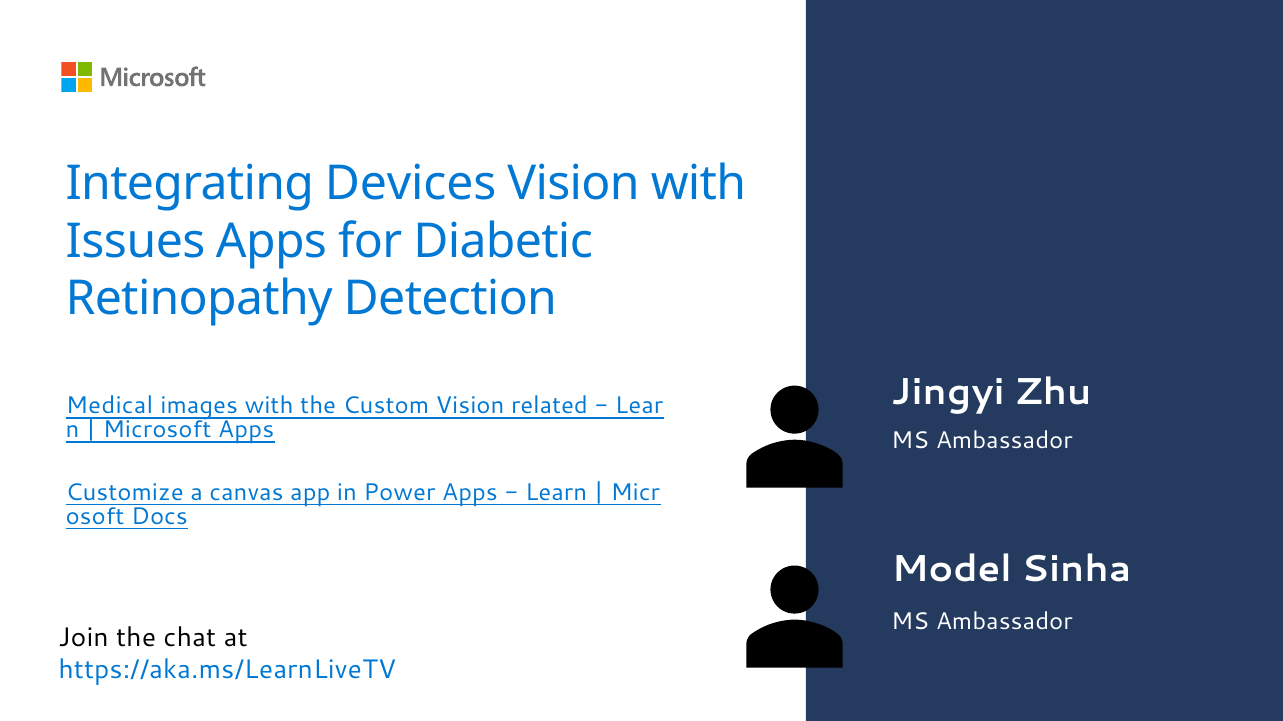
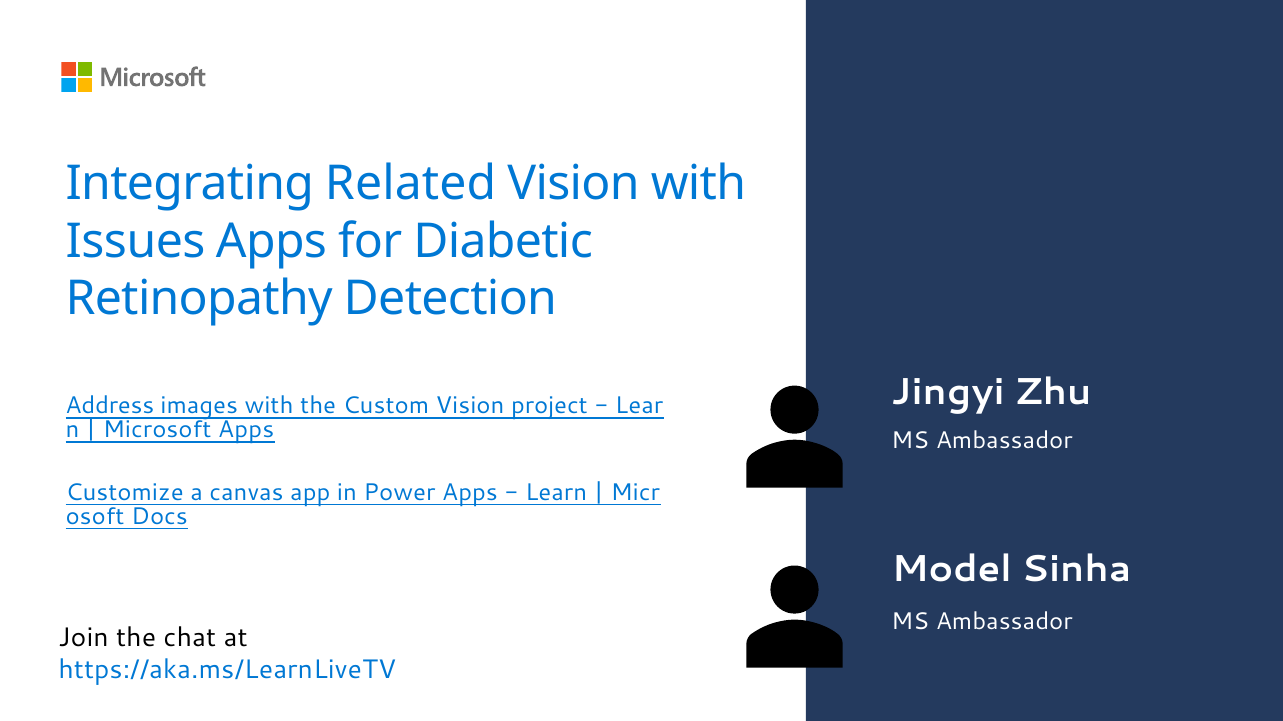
Devices: Devices -> Related
Medical: Medical -> Address
related: related -> project
